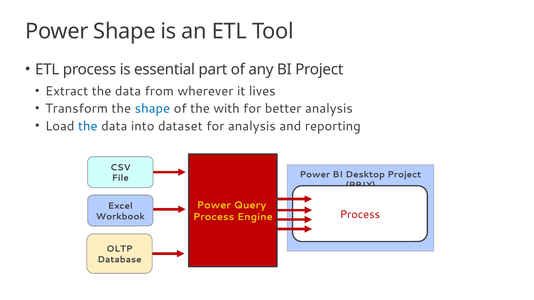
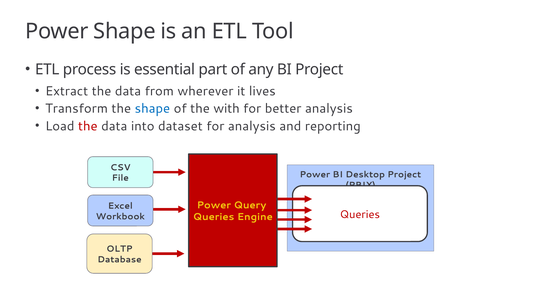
the at (88, 126) colour: blue -> red
Process at (360, 215): Process -> Queries
Process at (214, 217): Process -> Queries
